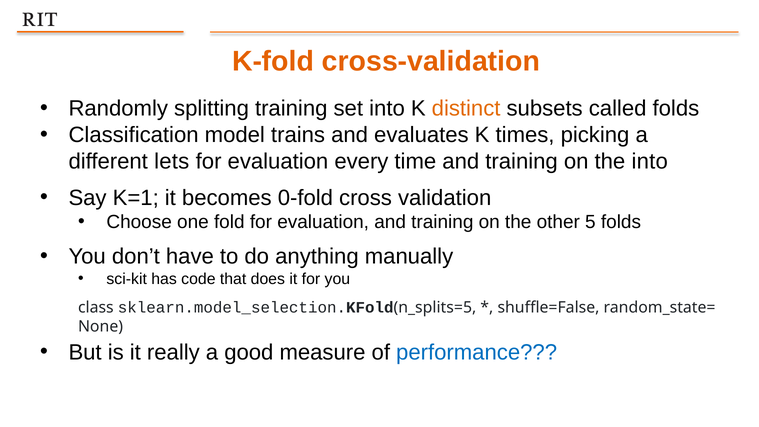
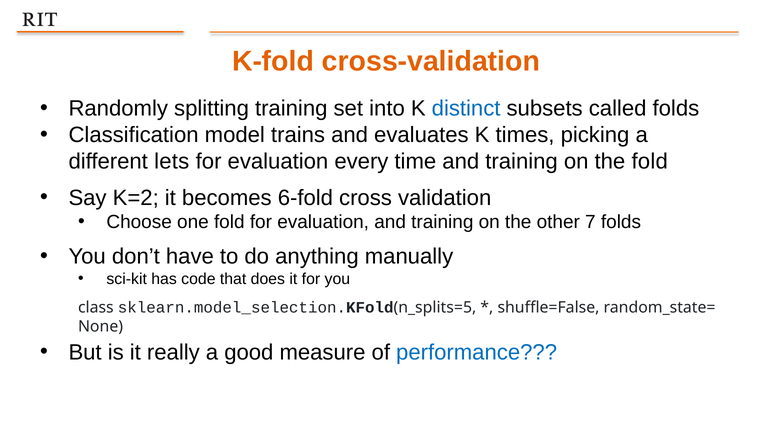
distinct colour: orange -> blue
the into: into -> fold
K=1: K=1 -> K=2
0-fold: 0-fold -> 6-fold
5: 5 -> 7
